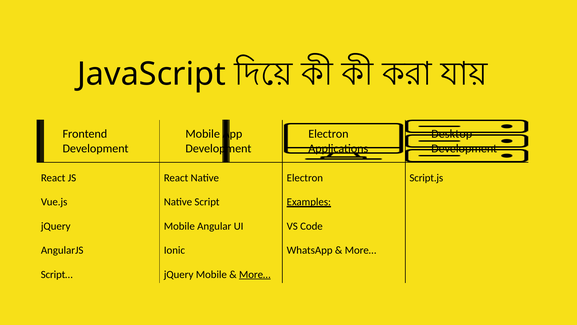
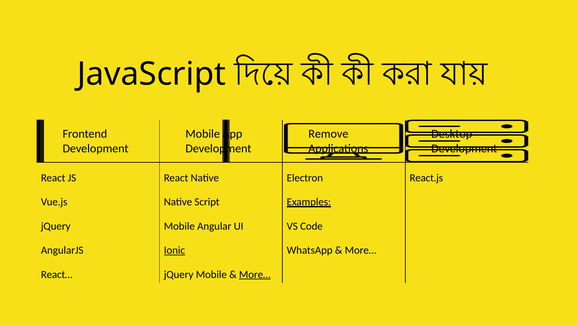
Electron at (328, 134): Electron -> Remove
Script.js: Script.js -> React.js
Ionic underline: none -> present
Script…: Script… -> React…
